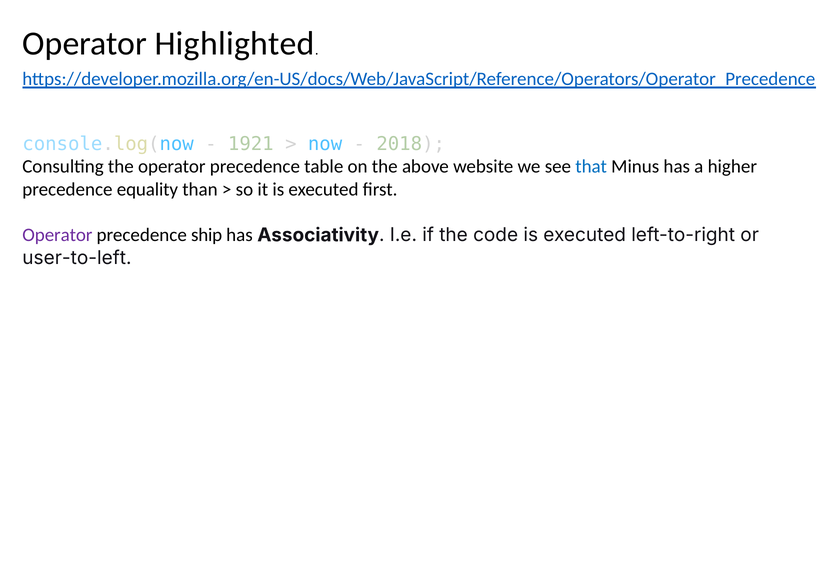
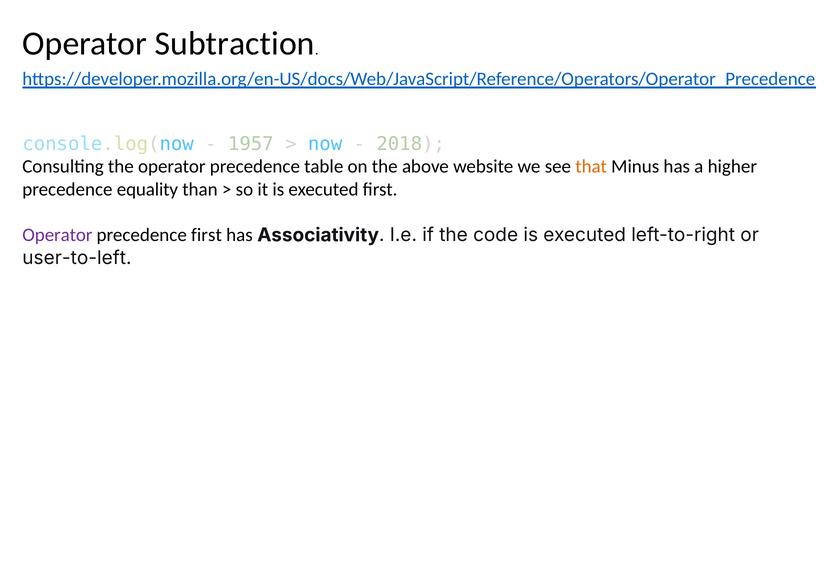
Highlighted: Highlighted -> Subtraction
1921: 1921 -> 1957
that colour: blue -> orange
precedence ship: ship -> first
